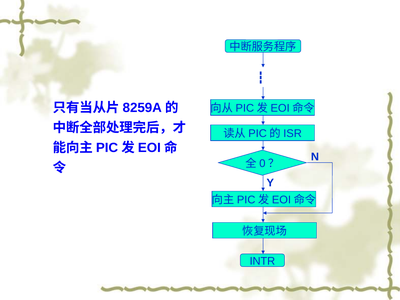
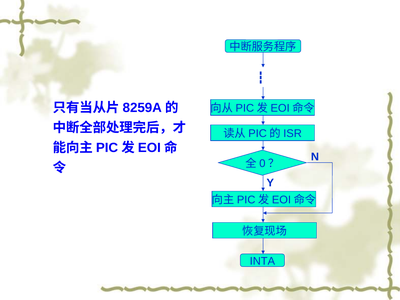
INTR: INTR -> INTA
